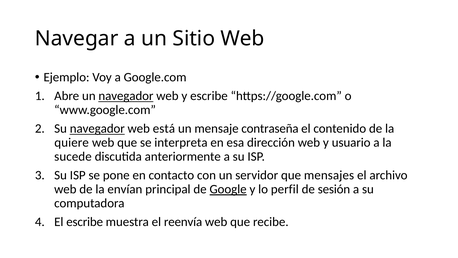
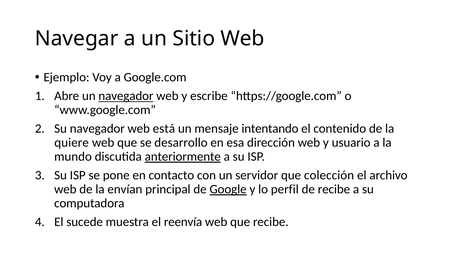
navegador at (97, 129) underline: present -> none
contraseña: contraseña -> intentando
interpreta: interpreta -> desarrollo
sucede: sucede -> mundo
anteriormente underline: none -> present
mensajes: mensajes -> colección
de sesión: sesión -> recibe
El escribe: escribe -> sucede
